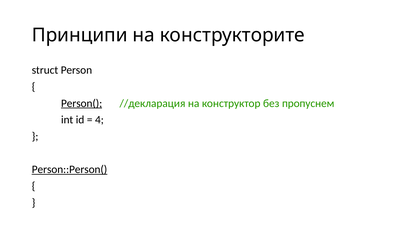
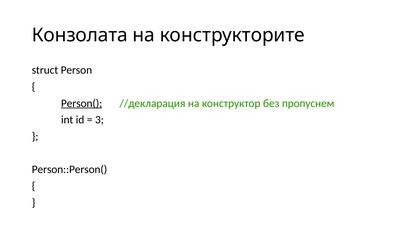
Принципи: Принципи -> Конзолата
4: 4 -> 3
Person::Person( underline: present -> none
